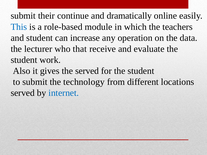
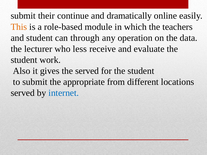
This colour: blue -> orange
increase: increase -> through
that: that -> less
technology: technology -> appropriate
